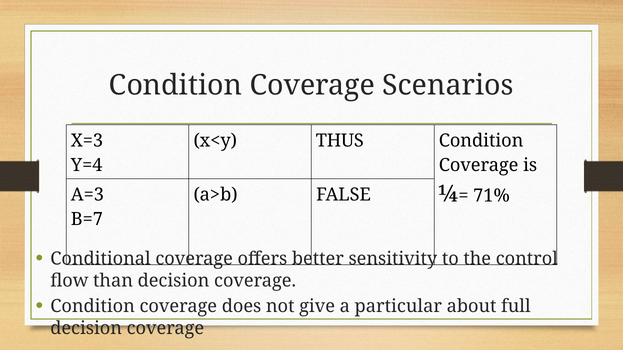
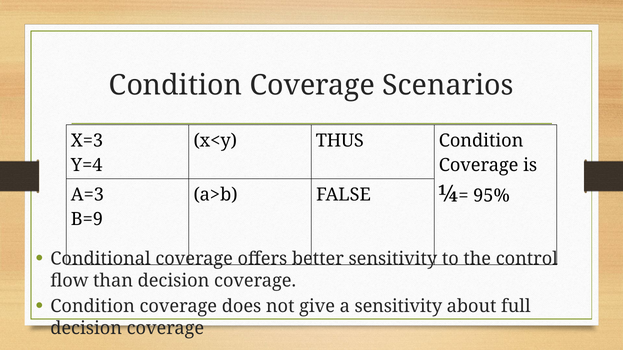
71%: 71% -> 95%
B=7: B=7 -> B=9
a particular: particular -> sensitivity
